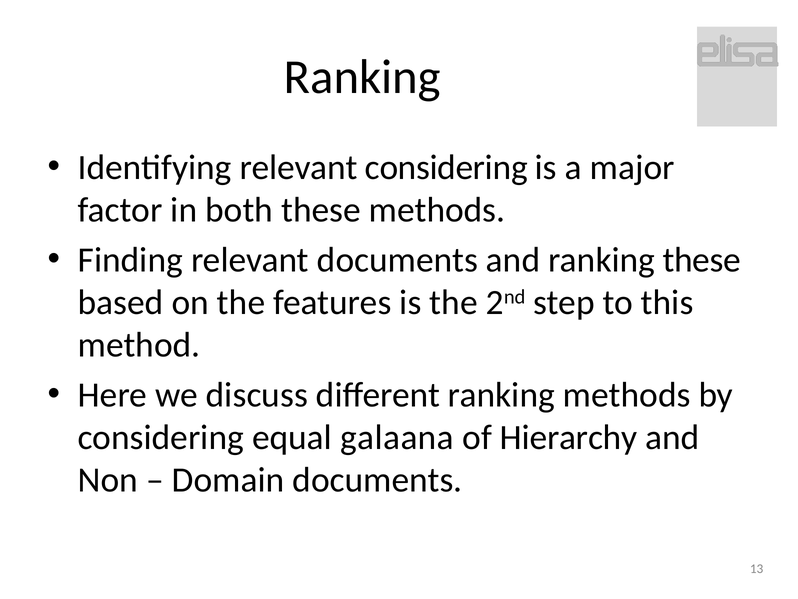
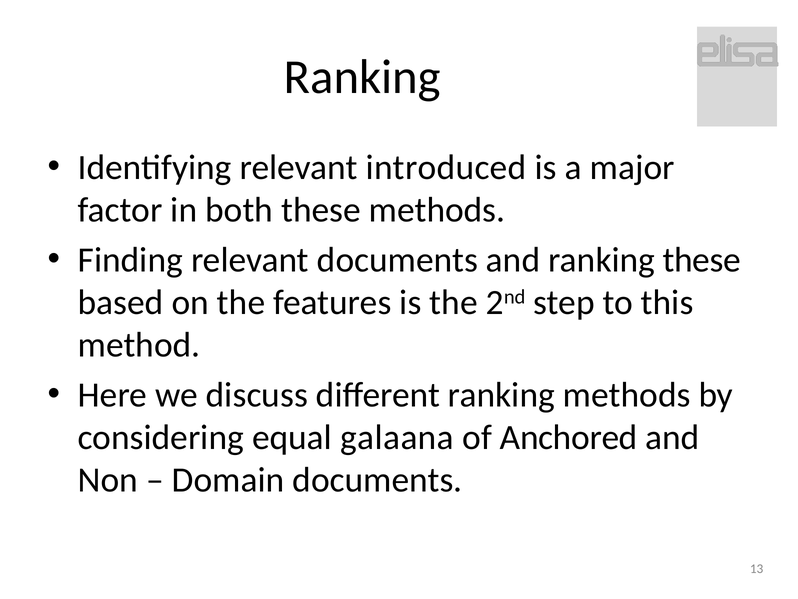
relevant considering: considering -> introduced
Hierarchy: Hierarchy -> Anchored
